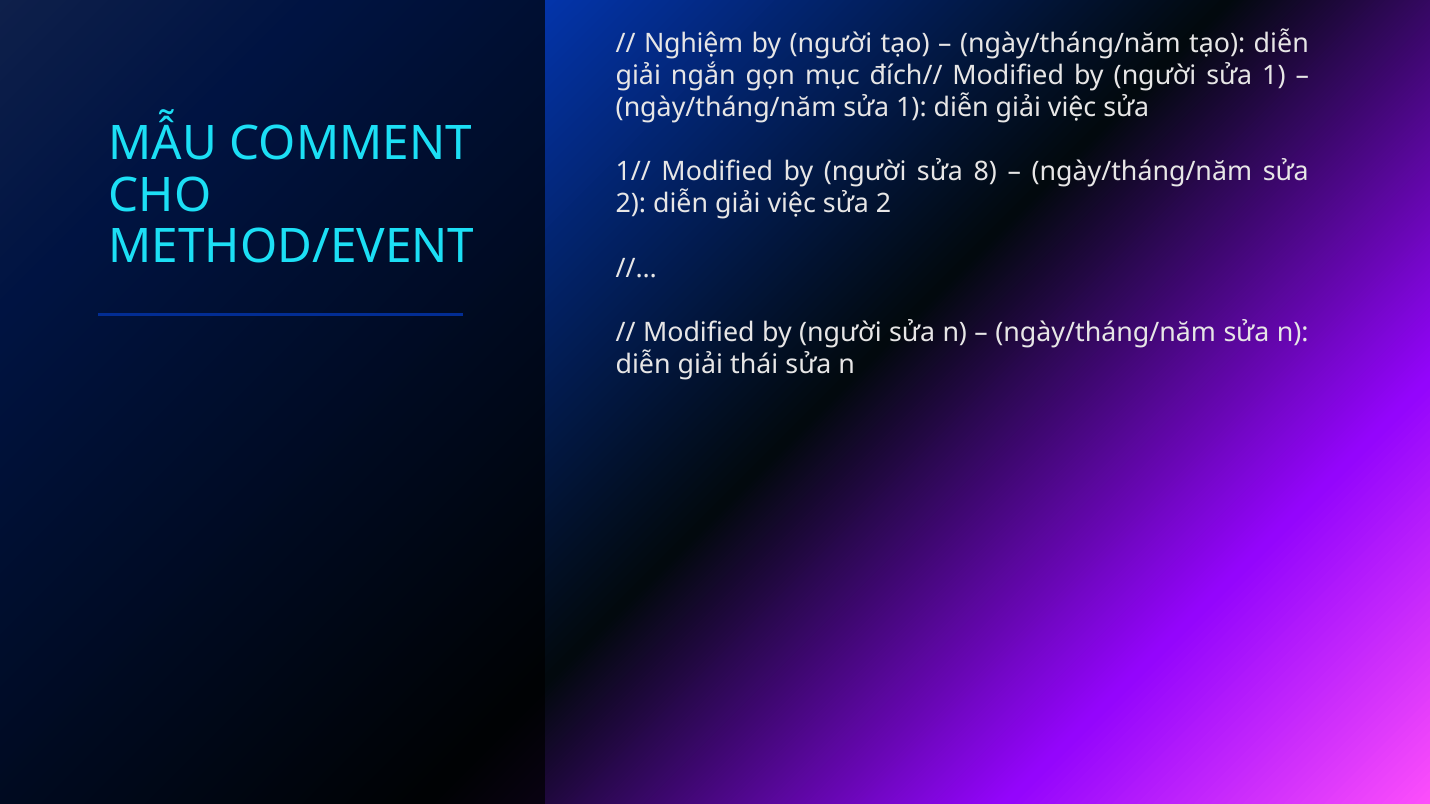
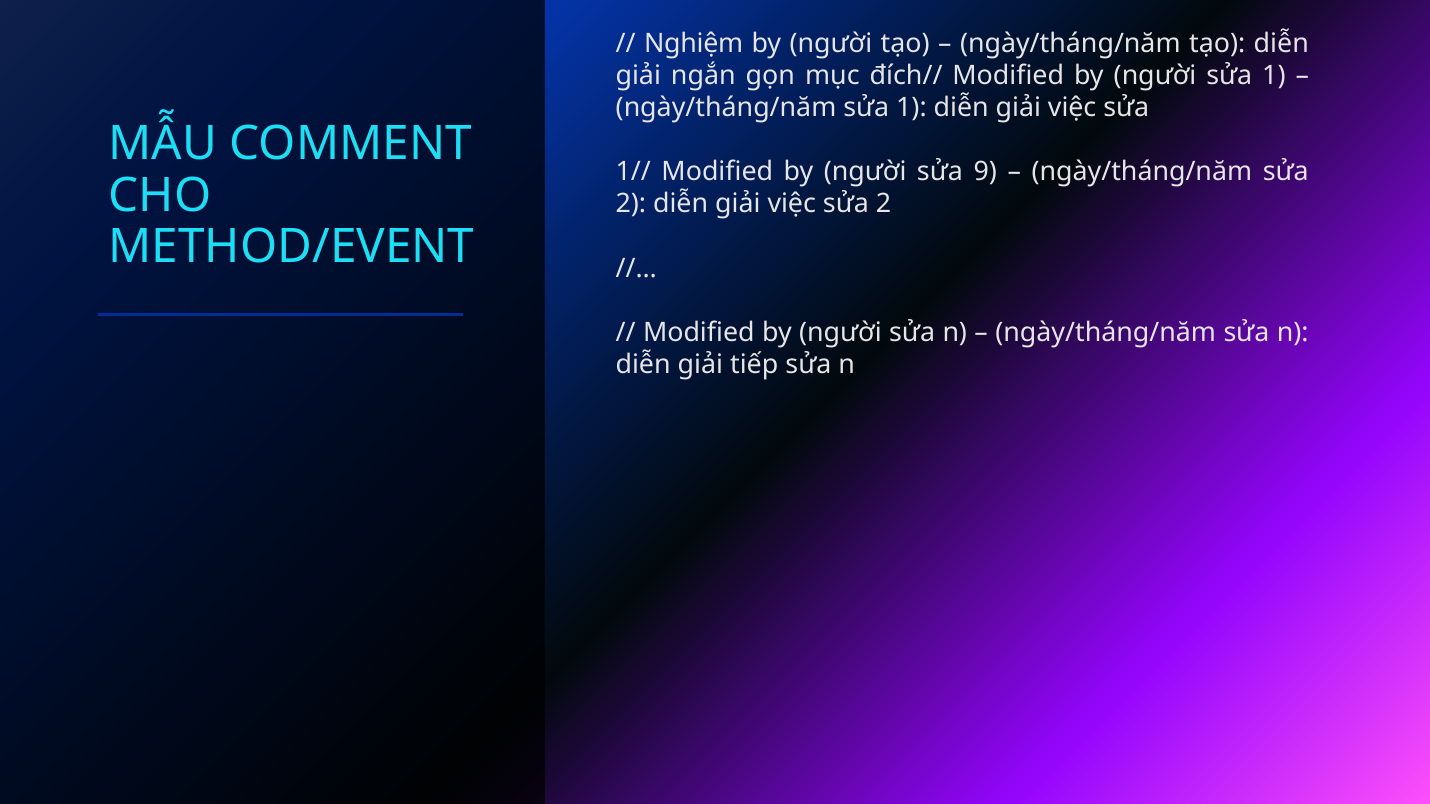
8: 8 -> 9
thái: thái -> tiếp
